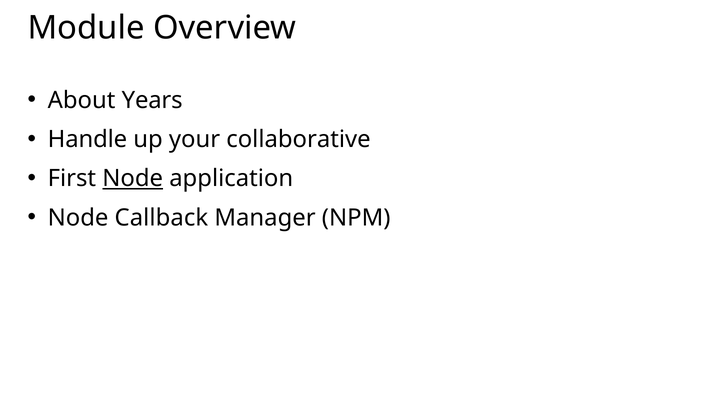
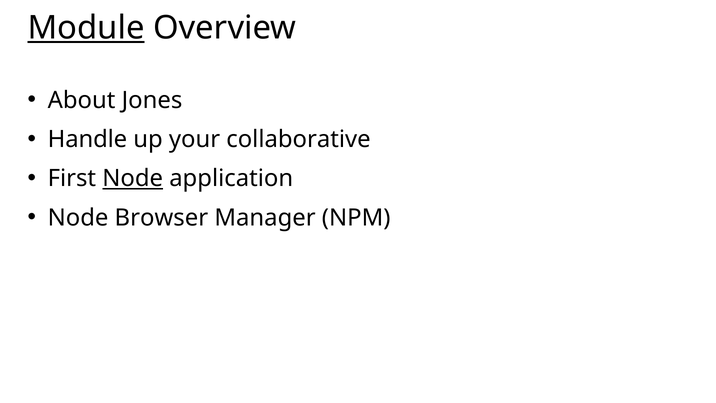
Module underline: none -> present
Years: Years -> Jones
Callback: Callback -> Browser
